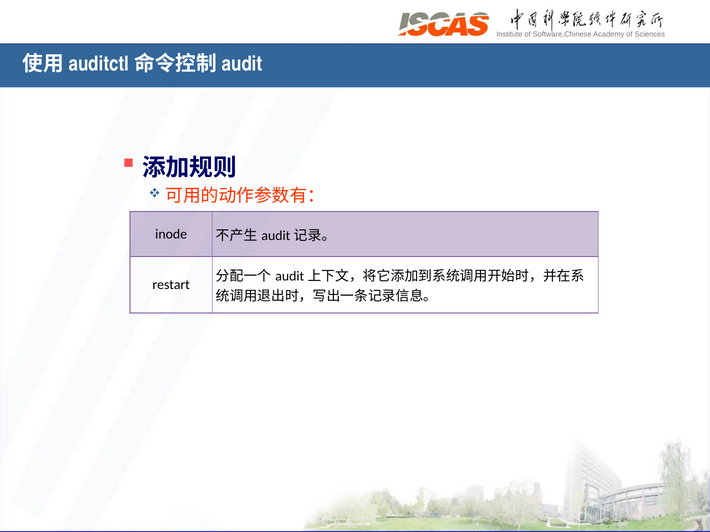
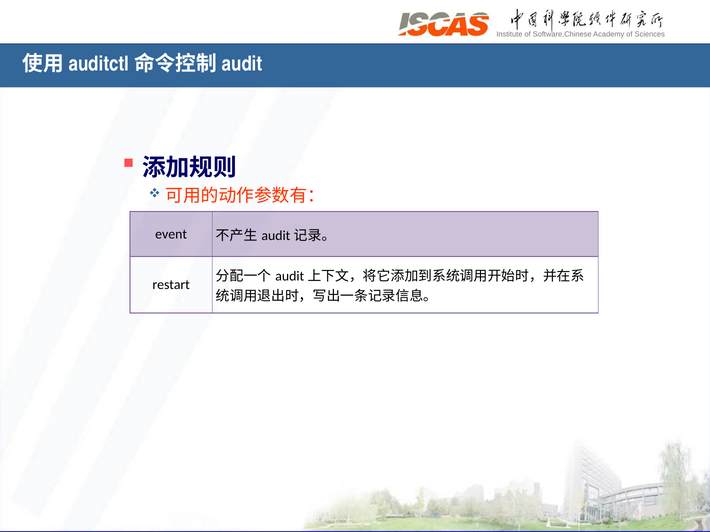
inode: inode -> event
